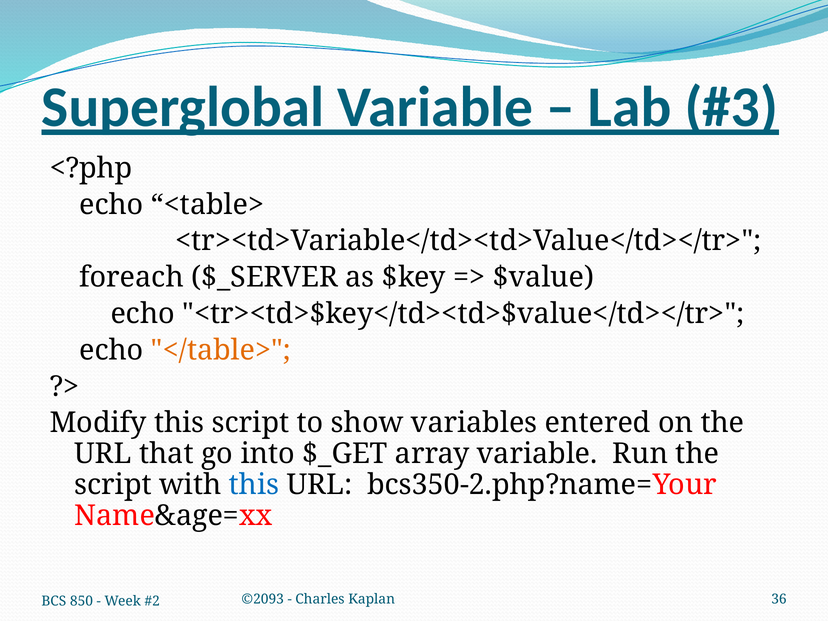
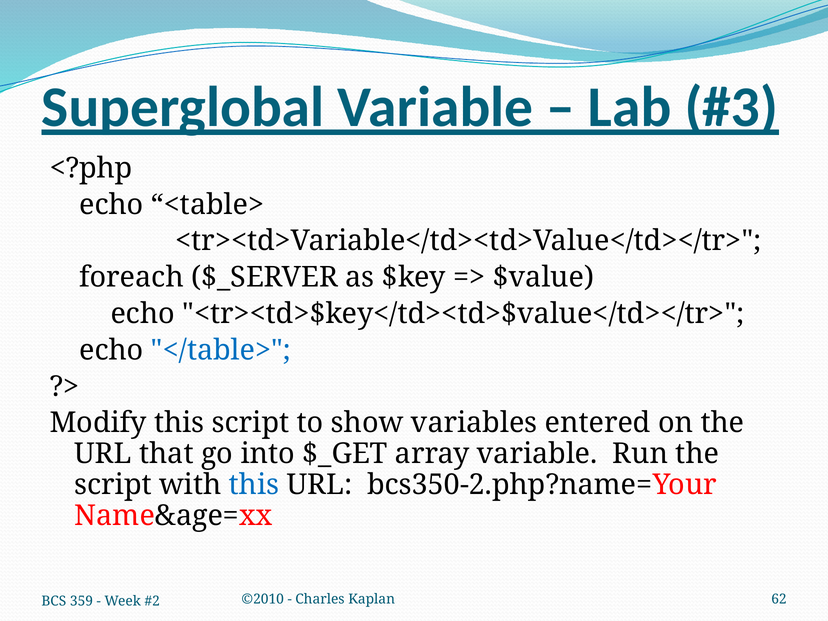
</table> colour: orange -> blue
©2093: ©2093 -> ©2010
36: 36 -> 62
850: 850 -> 359
